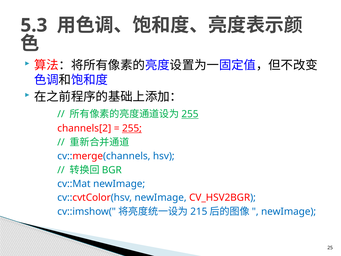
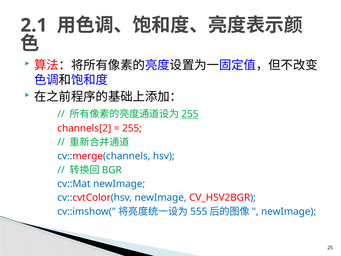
5.3: 5.3 -> 2.1
255 at (132, 128) underline: present -> none
215: 215 -> 555
